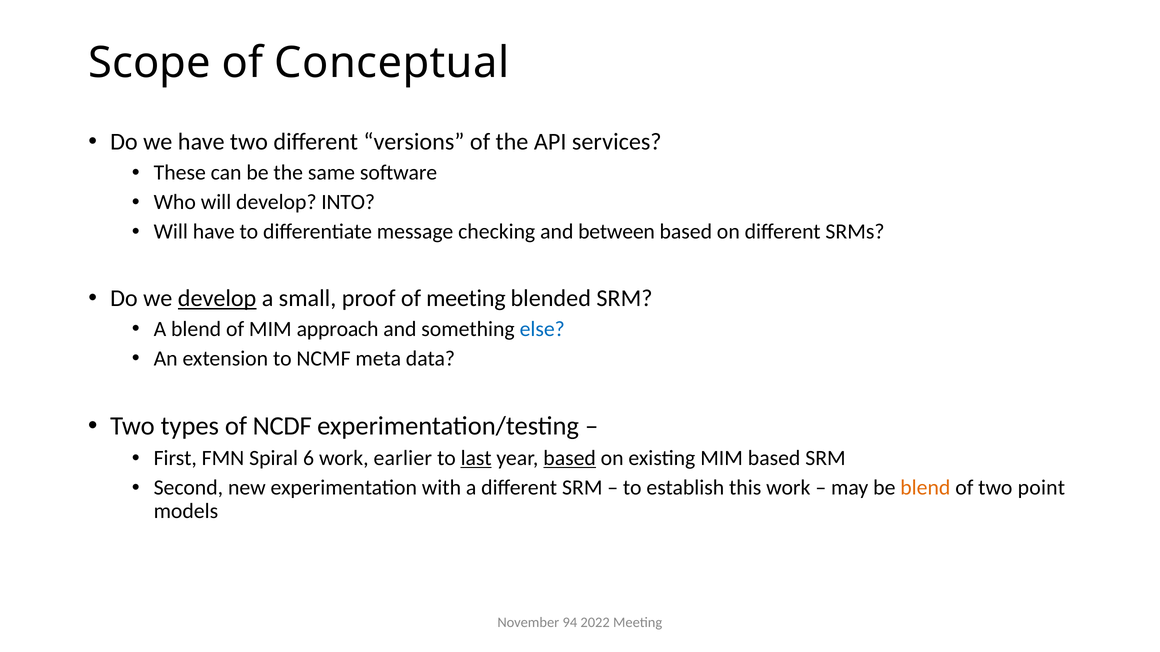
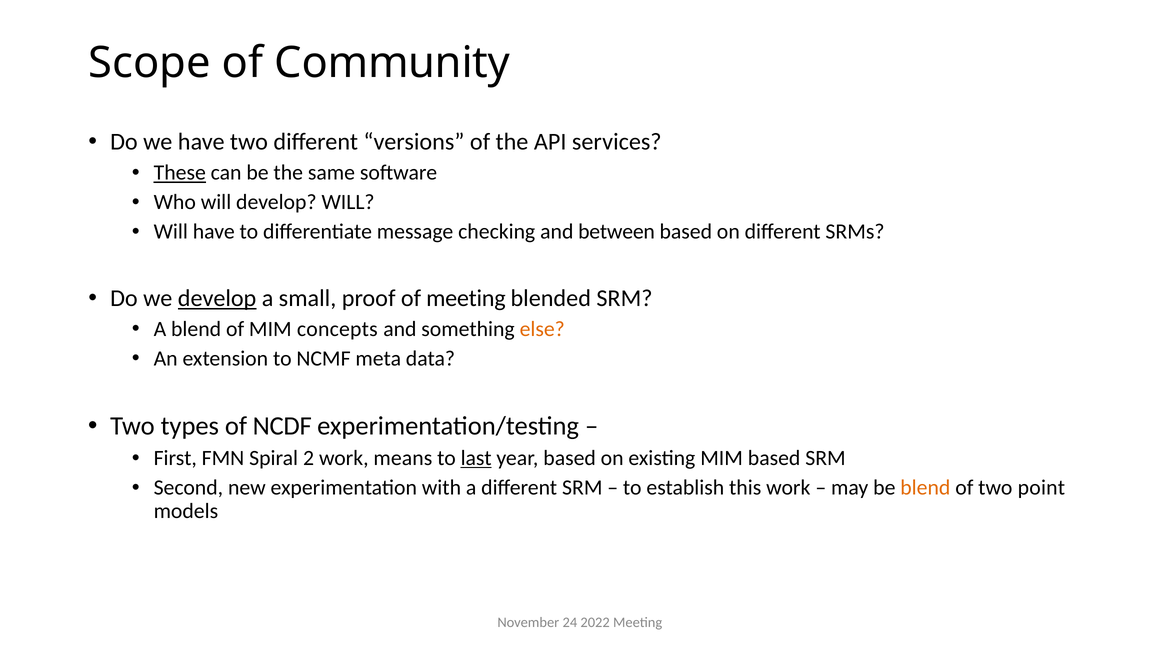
Conceptual: Conceptual -> Community
These underline: none -> present
develop INTO: INTO -> WILL
approach: approach -> concepts
else colour: blue -> orange
6: 6 -> 2
earlier: earlier -> means
based at (570, 459) underline: present -> none
94: 94 -> 24
